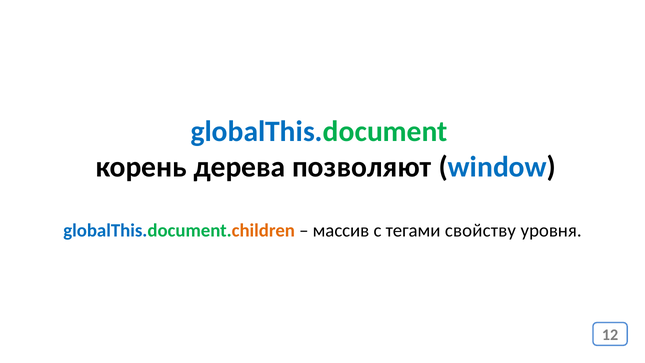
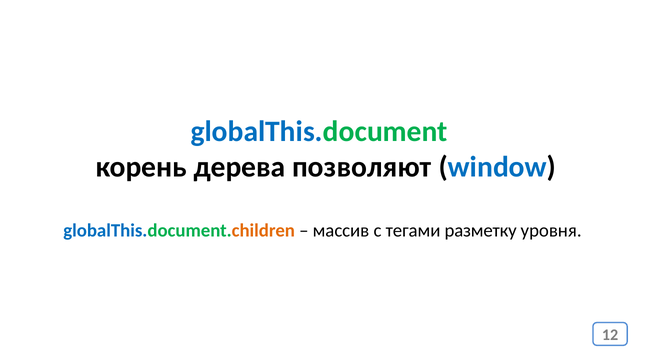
свойству: свойству -> разметку
